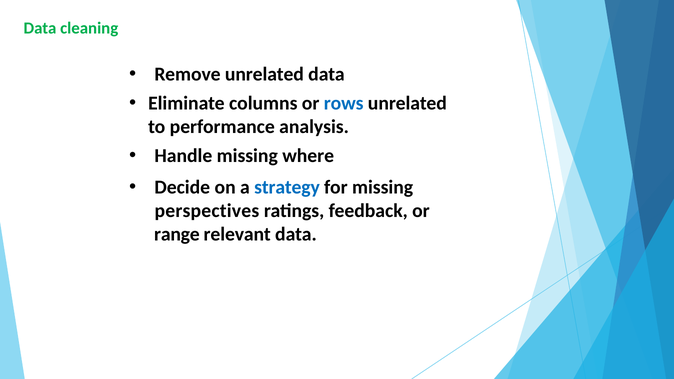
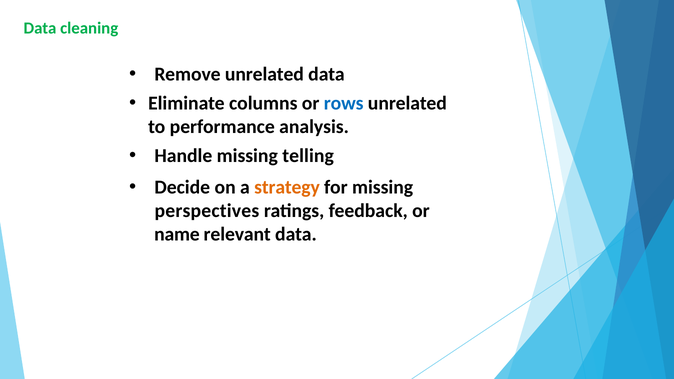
where: where -> telling
strategy colour: blue -> orange
range: range -> name
